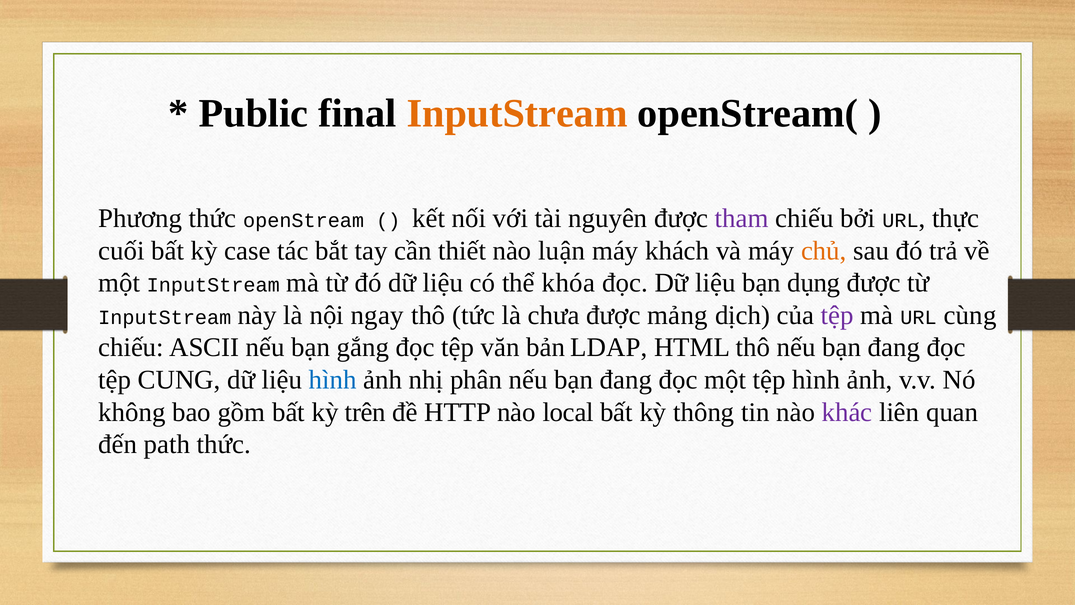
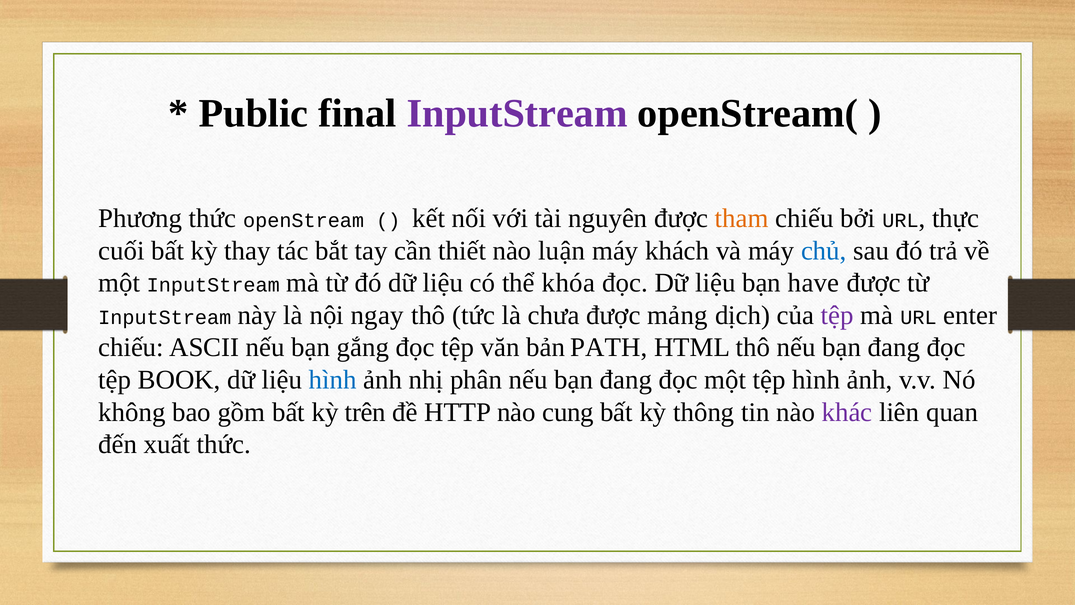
InputStream at (517, 114) colour: orange -> purple
tham colour: purple -> orange
case: case -> thay
chủ colour: orange -> blue
dụng: dụng -> have
cùng: cùng -> enter
LDAP: LDAP -> PATH
CUNG: CUNG -> BOOK
local: local -> cung
path: path -> xuất
